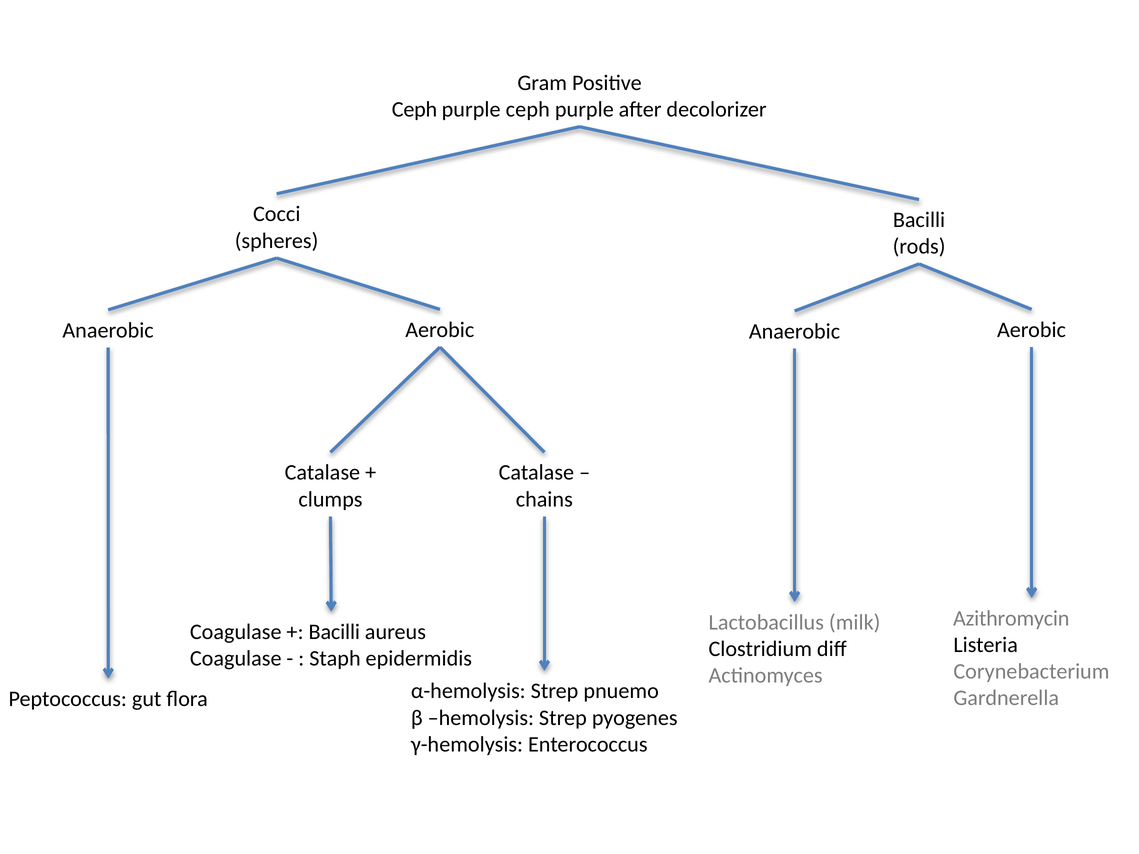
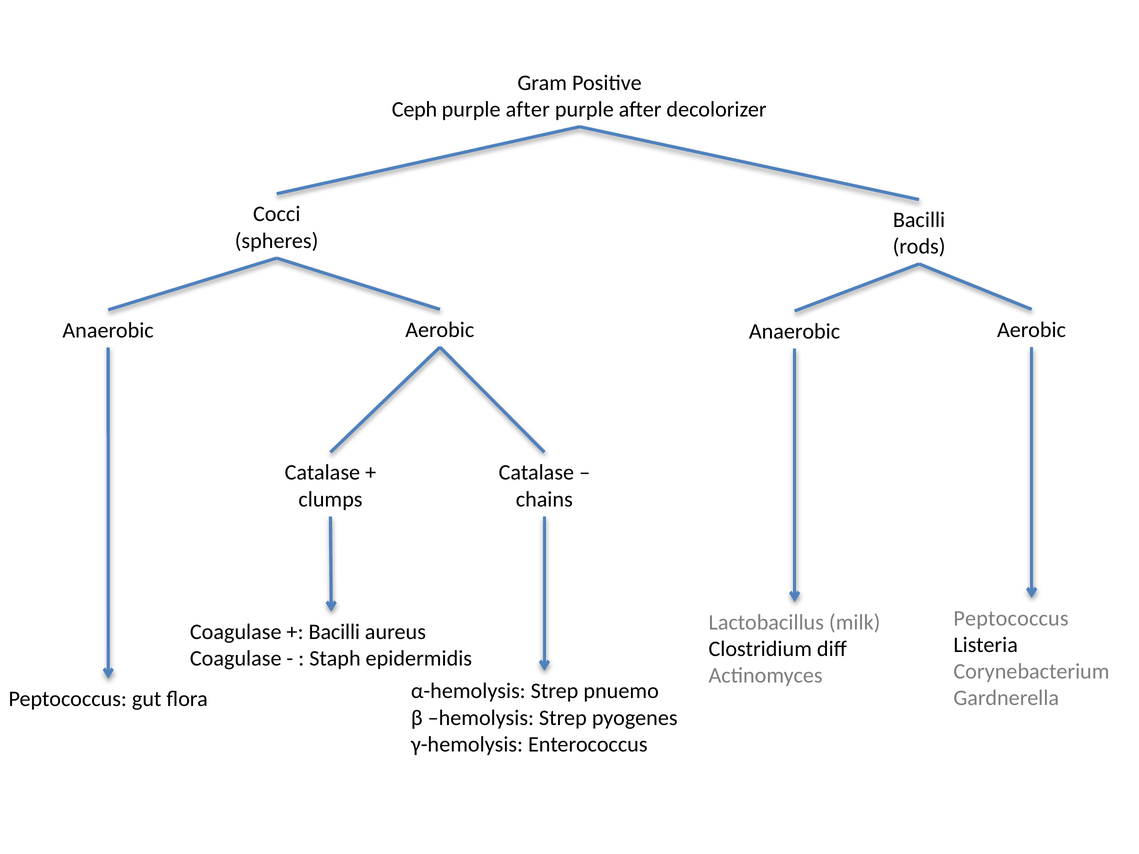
ceph at (528, 109): ceph -> after
Azithromycin at (1011, 618): Azithromycin -> Peptococcus
